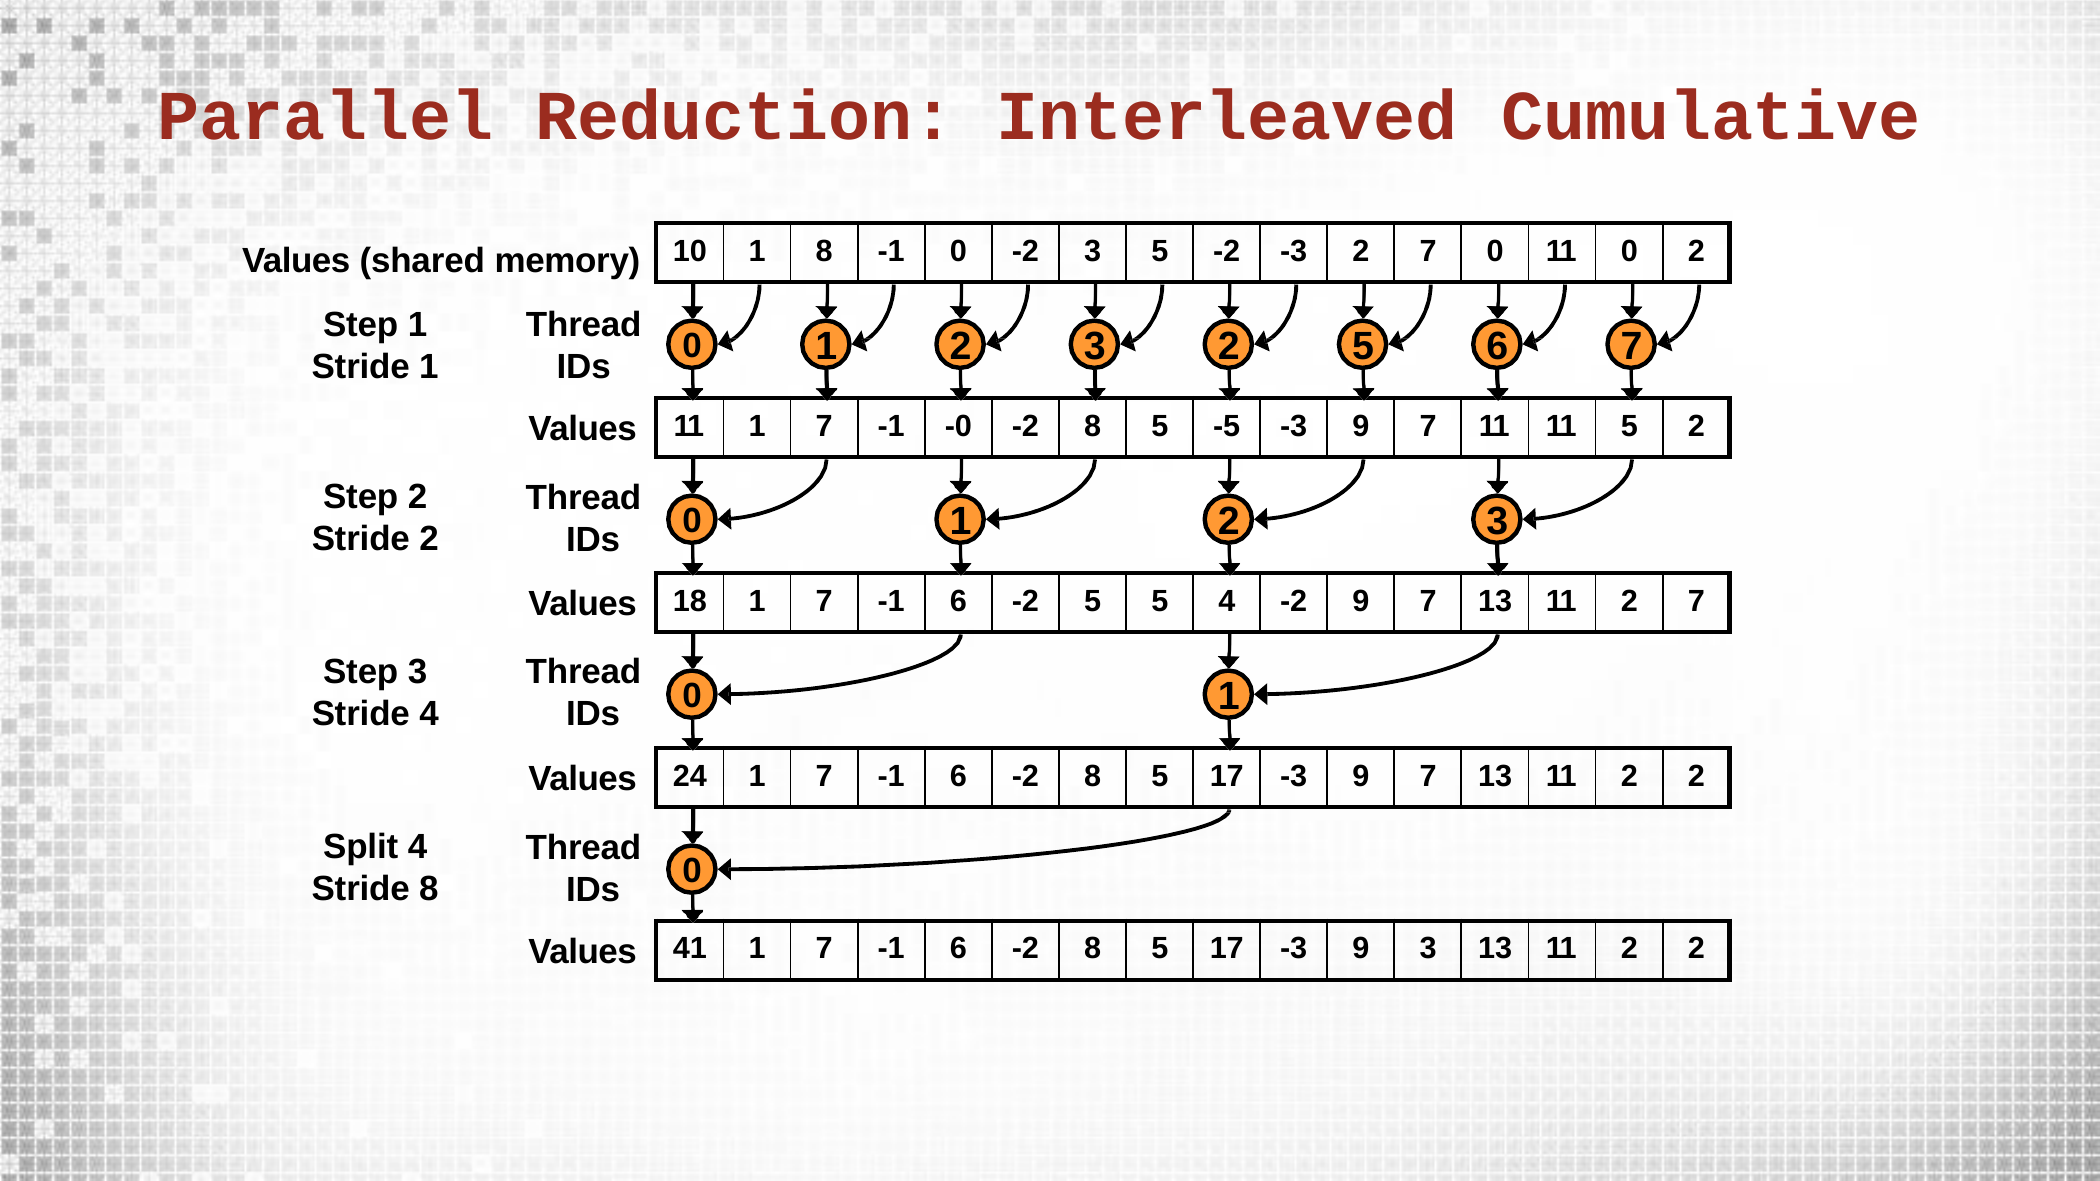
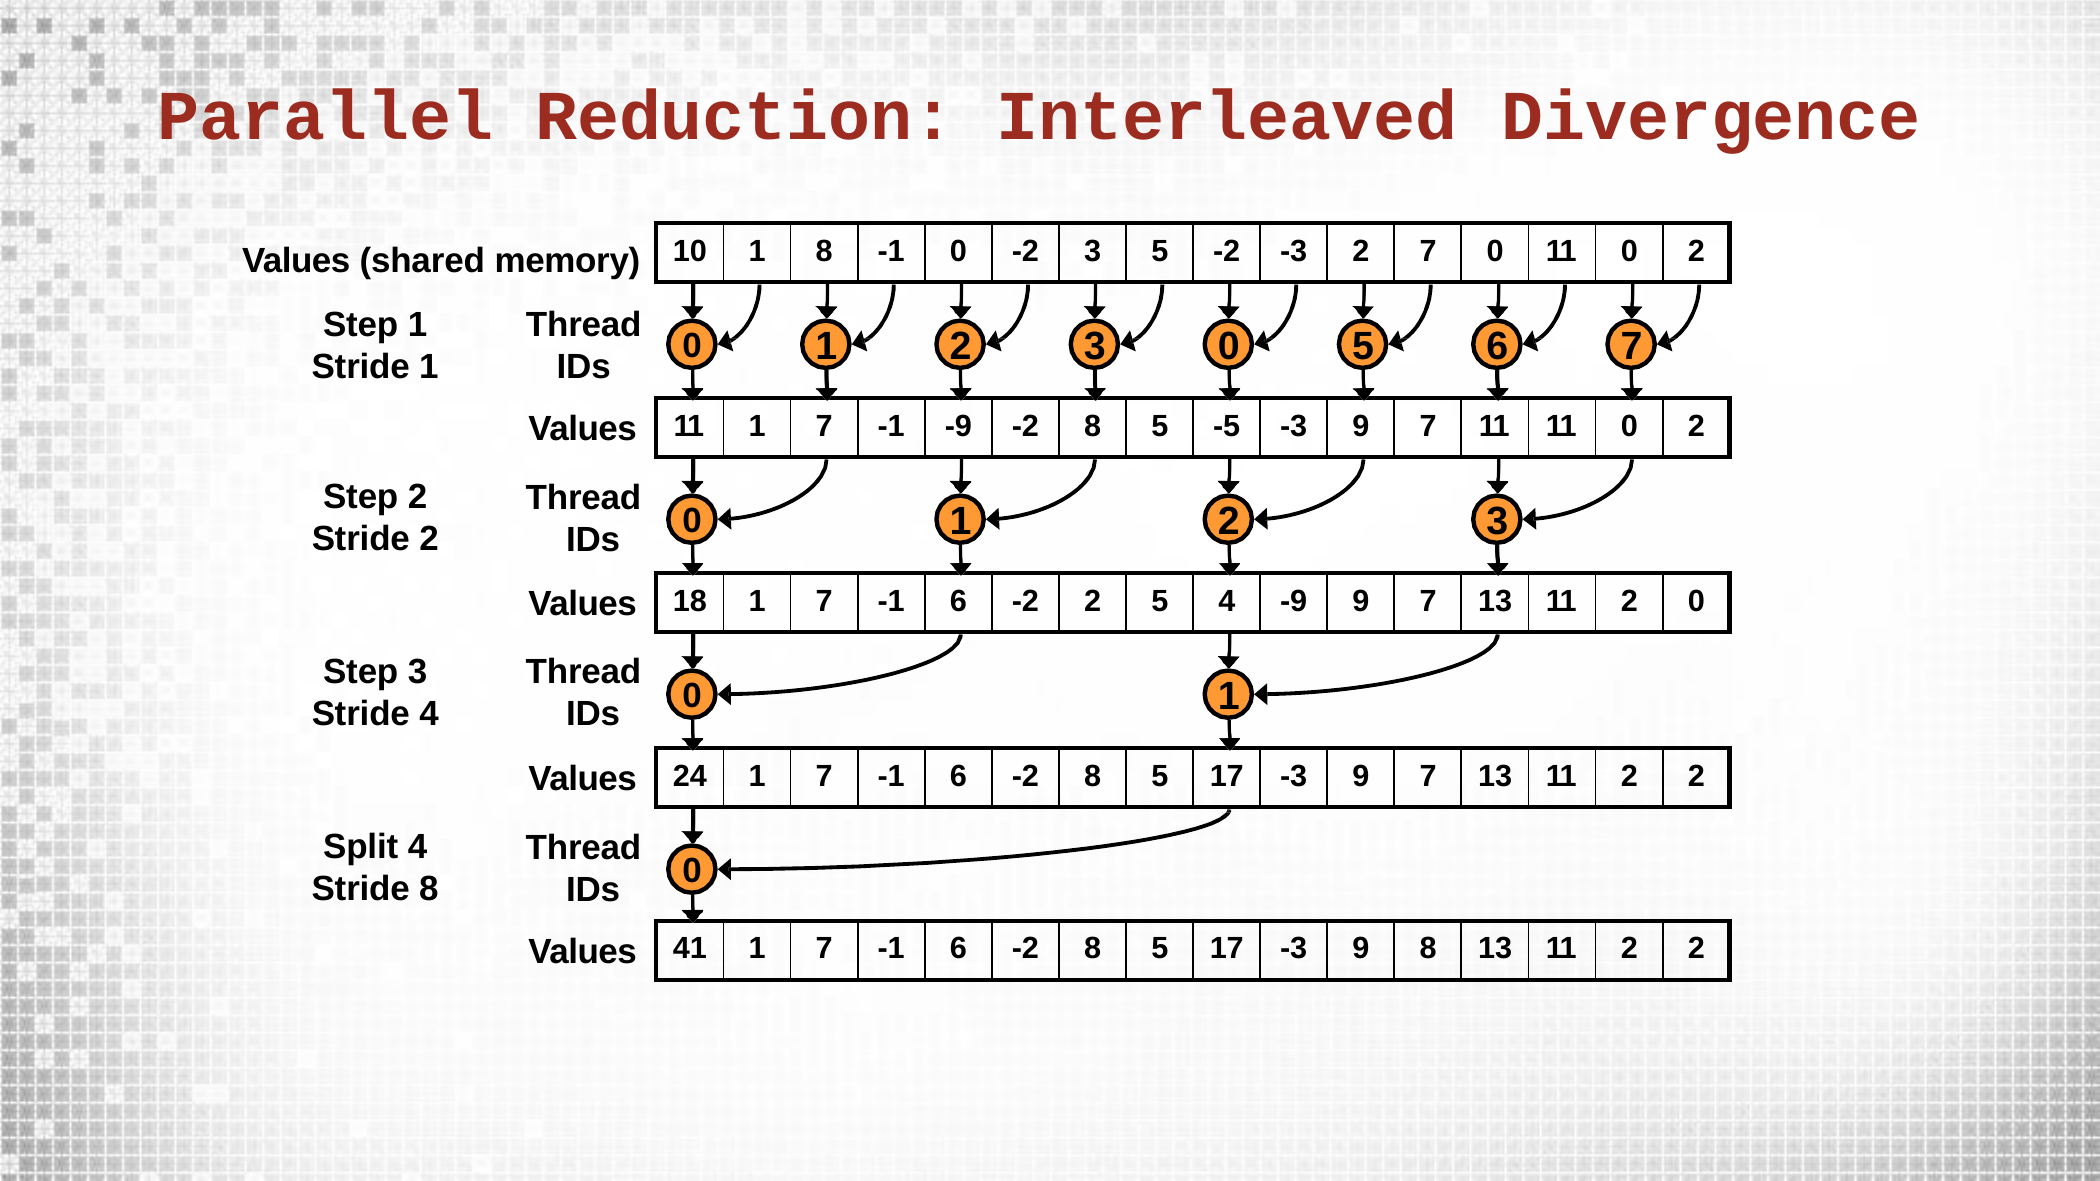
Cumulative: Cumulative -> Divergence
3 2: 2 -> 0
-1 -0: -0 -> -9
11 11 5: 5 -> 0
-2 5: 5 -> 2
4 -2: -2 -> -9
11 2 7: 7 -> 0
9 3: 3 -> 8
